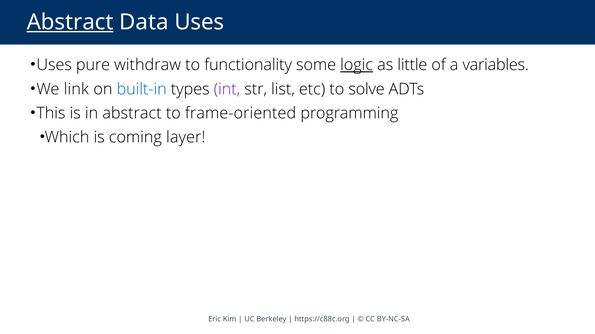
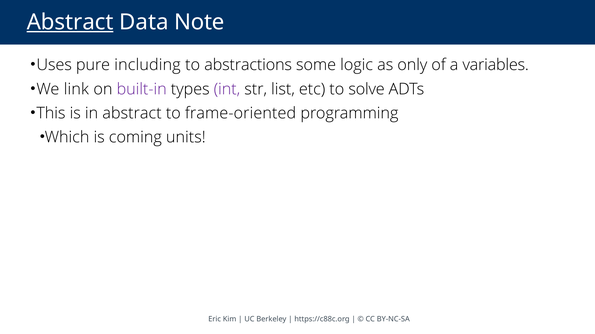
Data Uses: Uses -> Note
withdraw: withdraw -> including
functionality: functionality -> abstractions
logic underline: present -> none
little: little -> only
built-in colour: blue -> purple
layer: layer -> units
